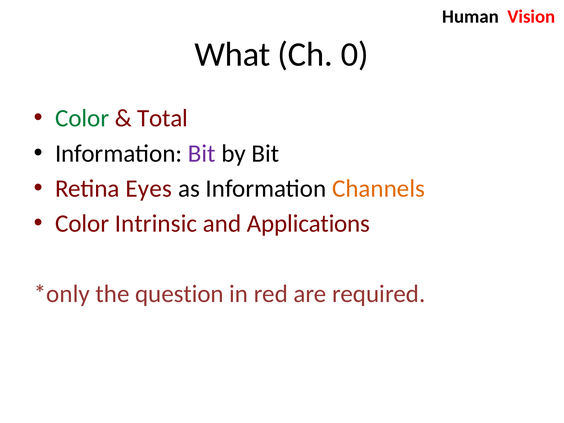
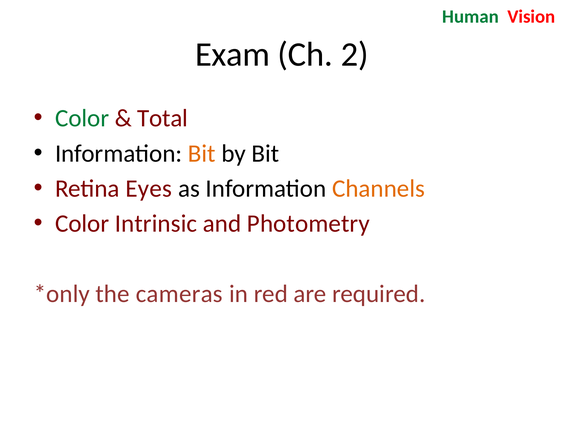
Human colour: black -> green
What: What -> Exam
0: 0 -> 2
Bit at (202, 153) colour: purple -> orange
Applications: Applications -> Photometry
question: question -> cameras
